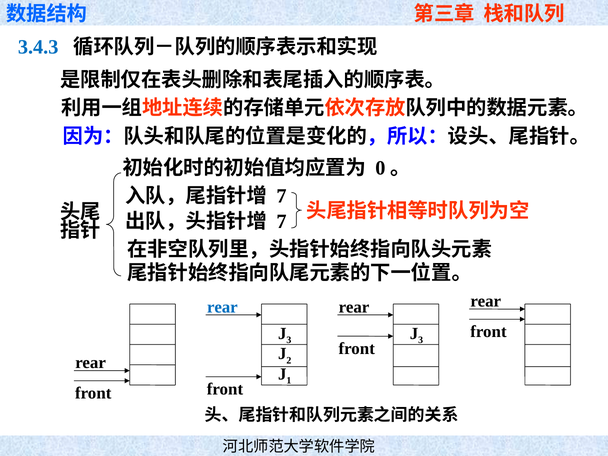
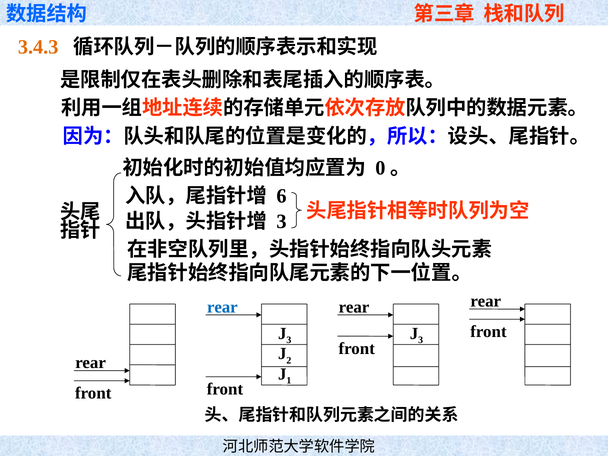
3.4.3 colour: blue -> orange
7 at (281, 196): 7 -> 6
7 at (281, 222): 7 -> 3
